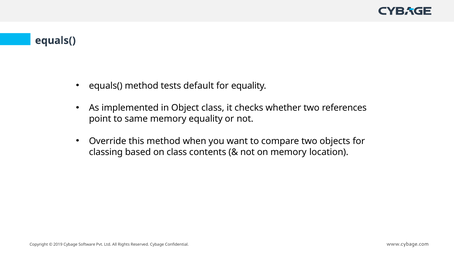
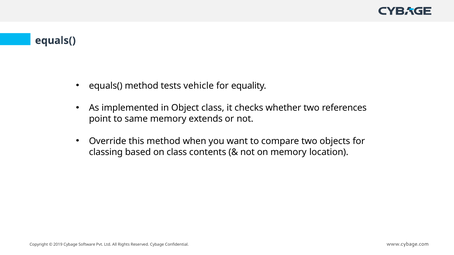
default: default -> vehicle
memory equality: equality -> extends
